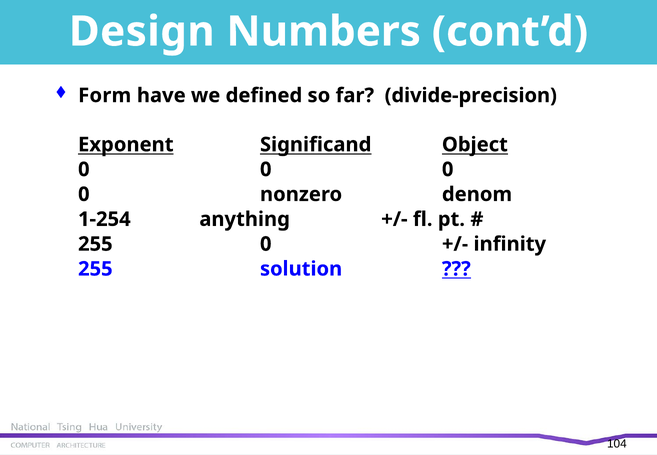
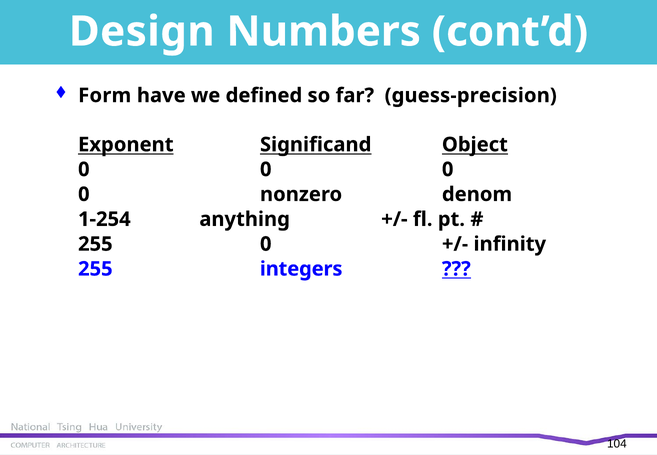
divide-precision: divide-precision -> guess-precision
solution: solution -> integers
